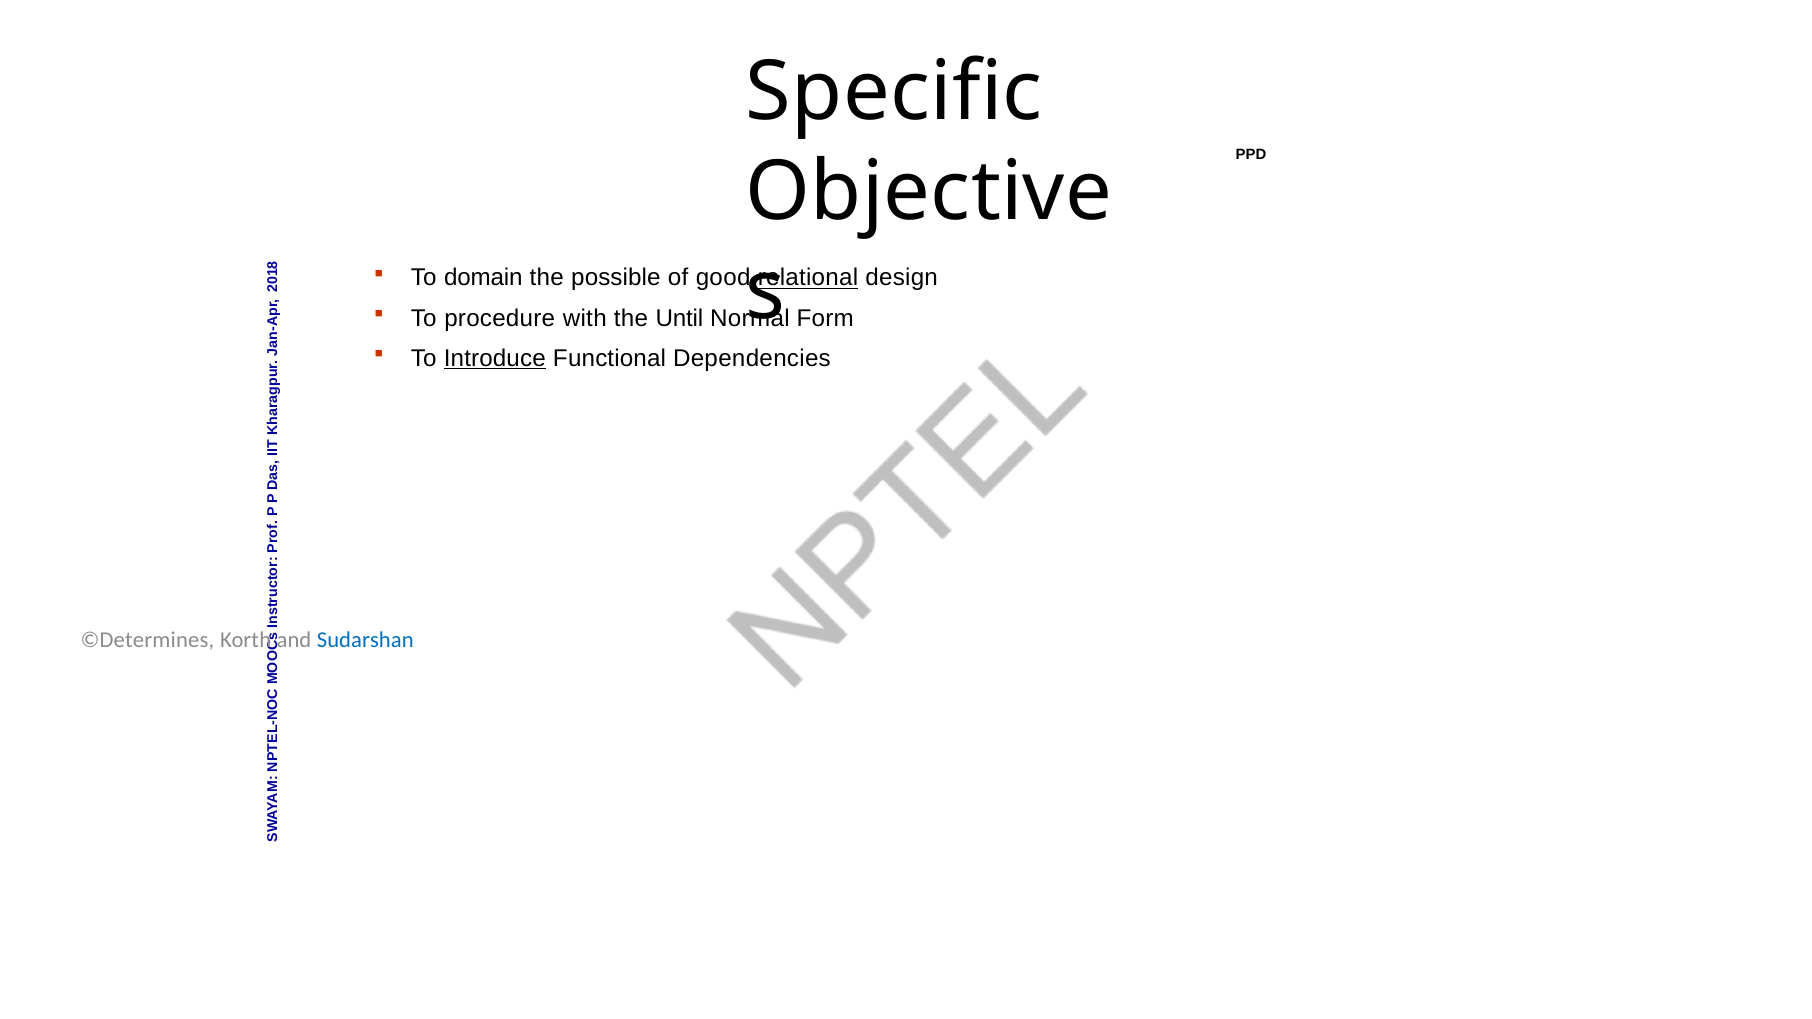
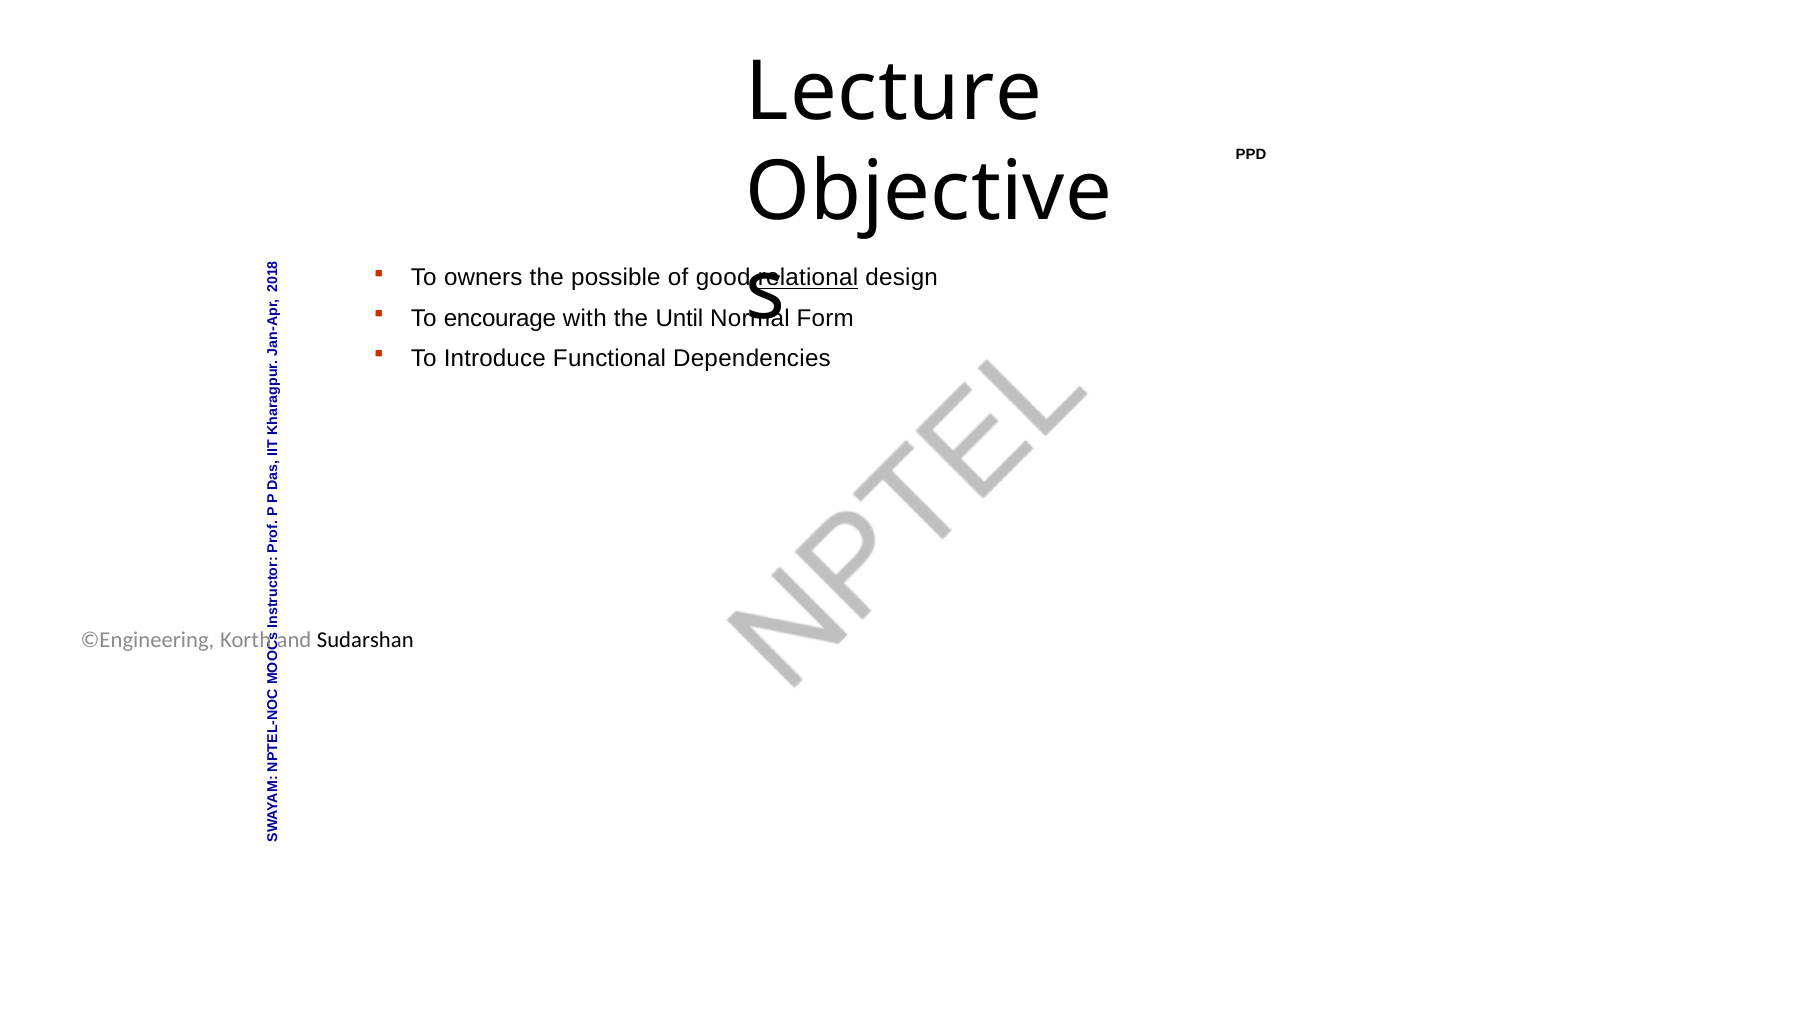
Specific: Specific -> Lecture
domain: domain -> owners
procedure: procedure -> encourage
Introduce underline: present -> none
©Determines: ©Determines -> ©Engineering
Sudarshan colour: blue -> black
